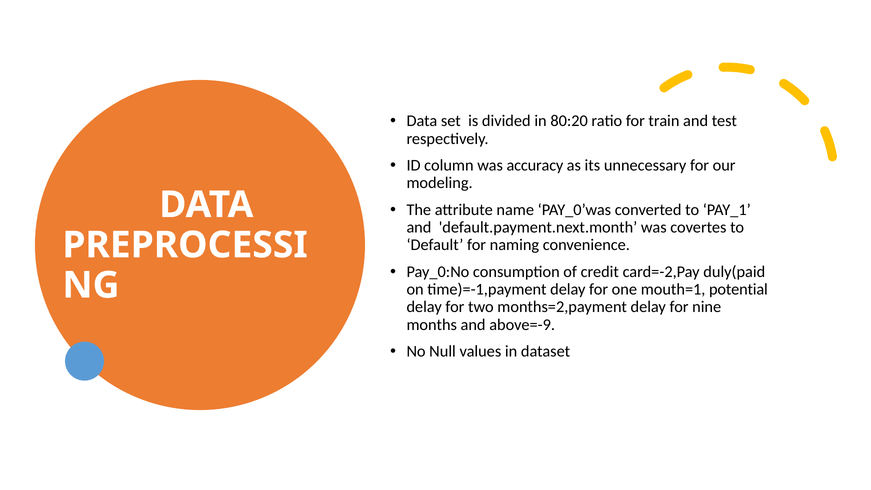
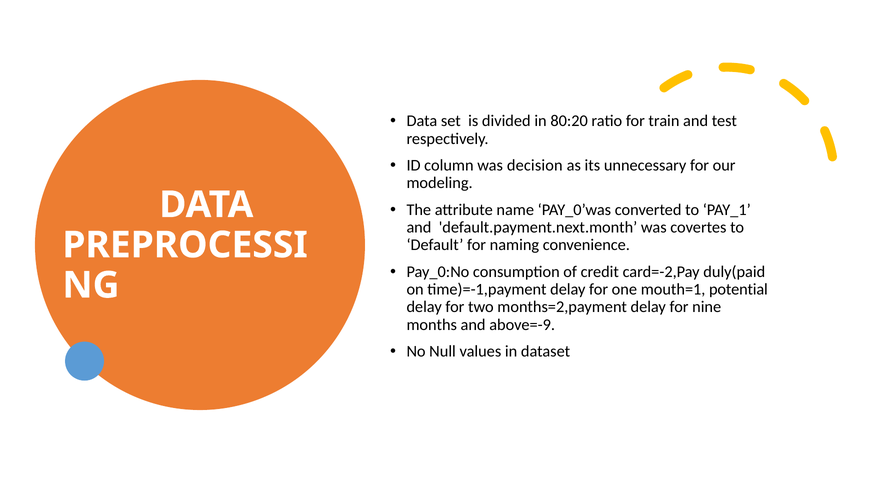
accuracy: accuracy -> decision
